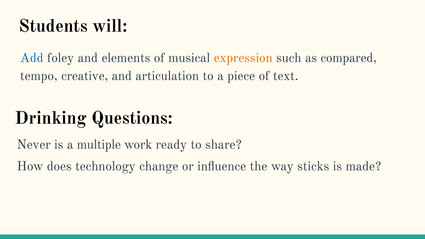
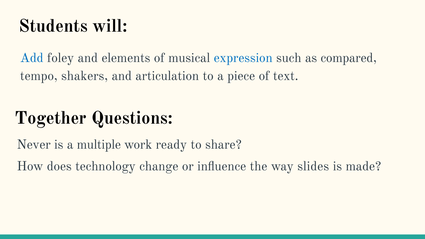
expression colour: orange -> blue
creative: creative -> shakers
Drinking: Drinking -> Together
sticks: sticks -> slides
